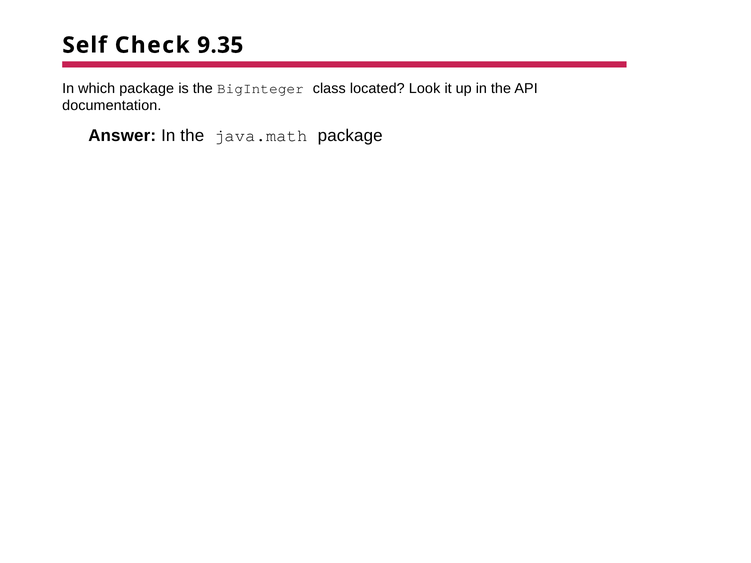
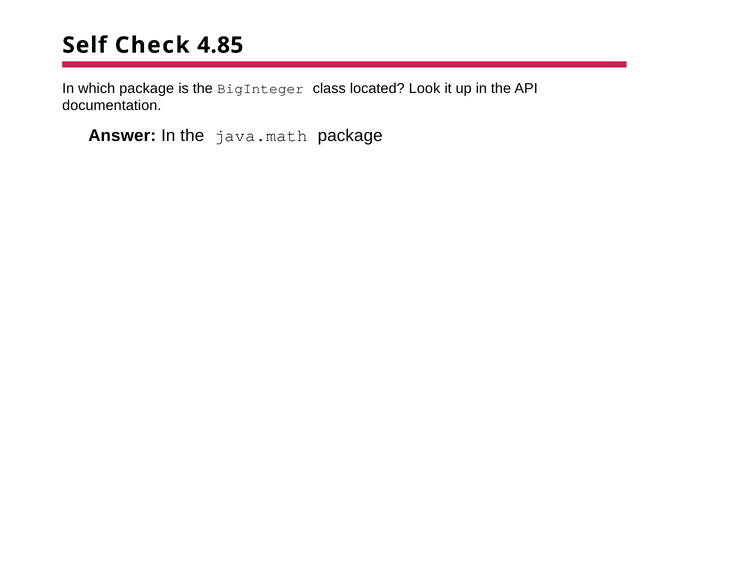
9.35: 9.35 -> 4.85
